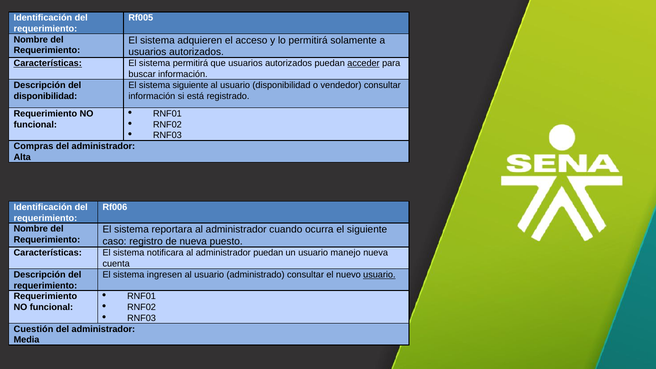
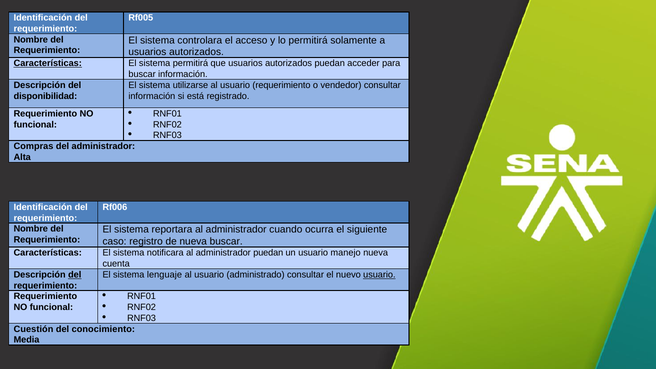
adquieren: adquieren -> controlara
acceder underline: present -> none
sistema siguiente: siguiente -> utilizarse
al usuario disponibilidad: disponibilidad -> requerimiento
nueva puesto: puesto -> buscar
del at (75, 275) underline: none -> present
ingresen: ingresen -> lenguaje
administrador at (103, 329): administrador -> conocimiento
